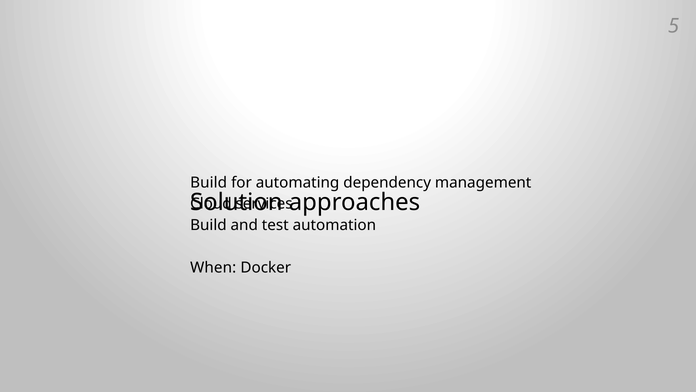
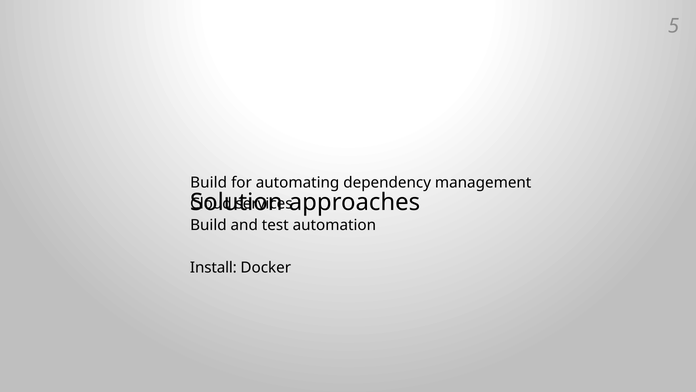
When: When -> Install
